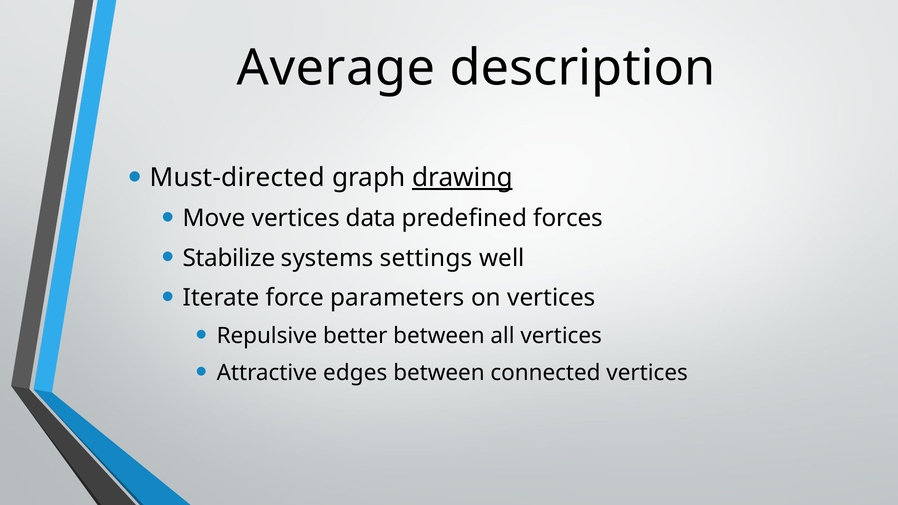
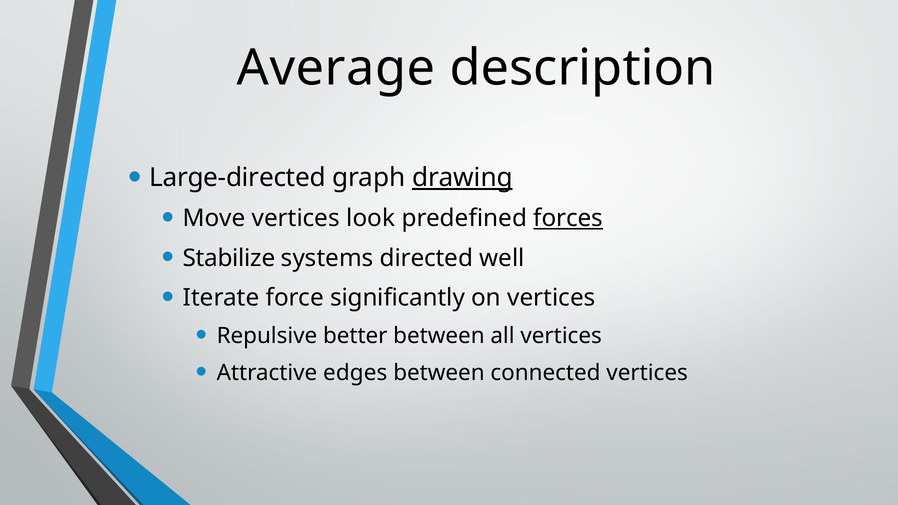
Must-directed: Must-directed -> Large-directed
data: data -> look
forces underline: none -> present
settings: settings -> directed
parameters: parameters -> significantly
